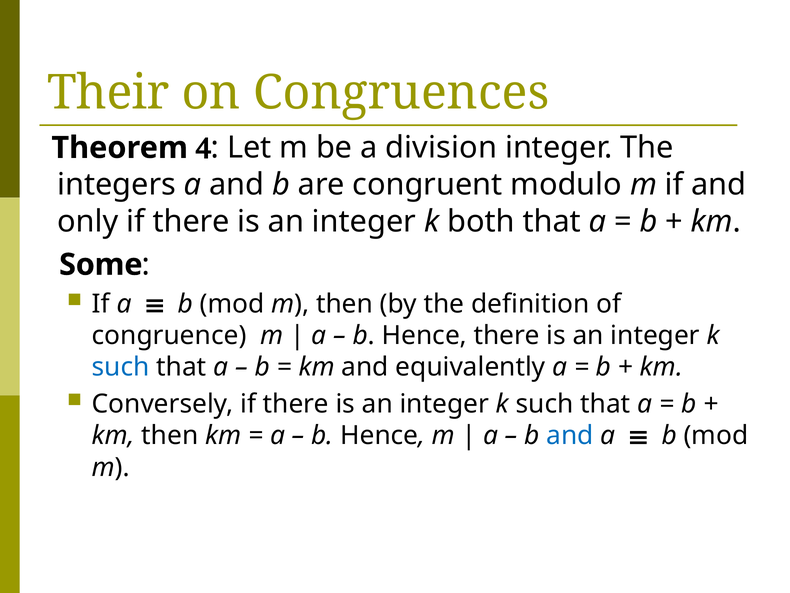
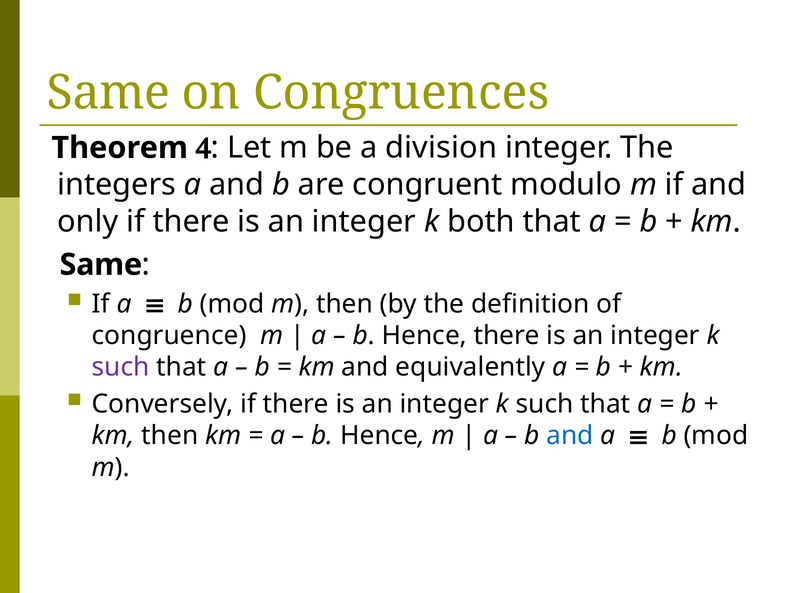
Their at (108, 93): Their -> Same
Some at (101, 264): Some -> Same
such at (121, 367) colour: blue -> purple
